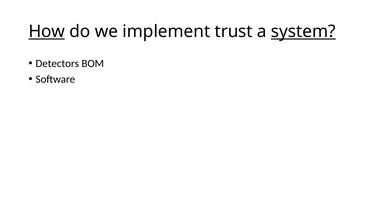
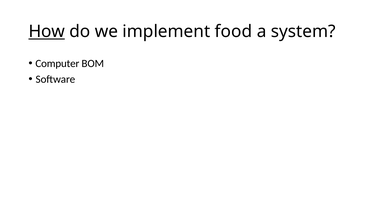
trust: trust -> food
system underline: present -> none
Detectors: Detectors -> Computer
